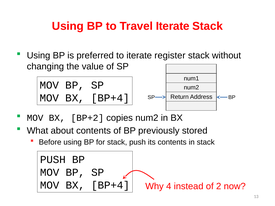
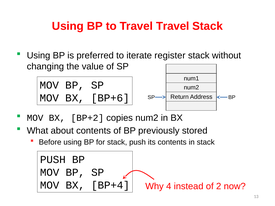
Travel Iterate: Iterate -> Travel
BP+4 at (110, 98): BP+4 -> BP+6
